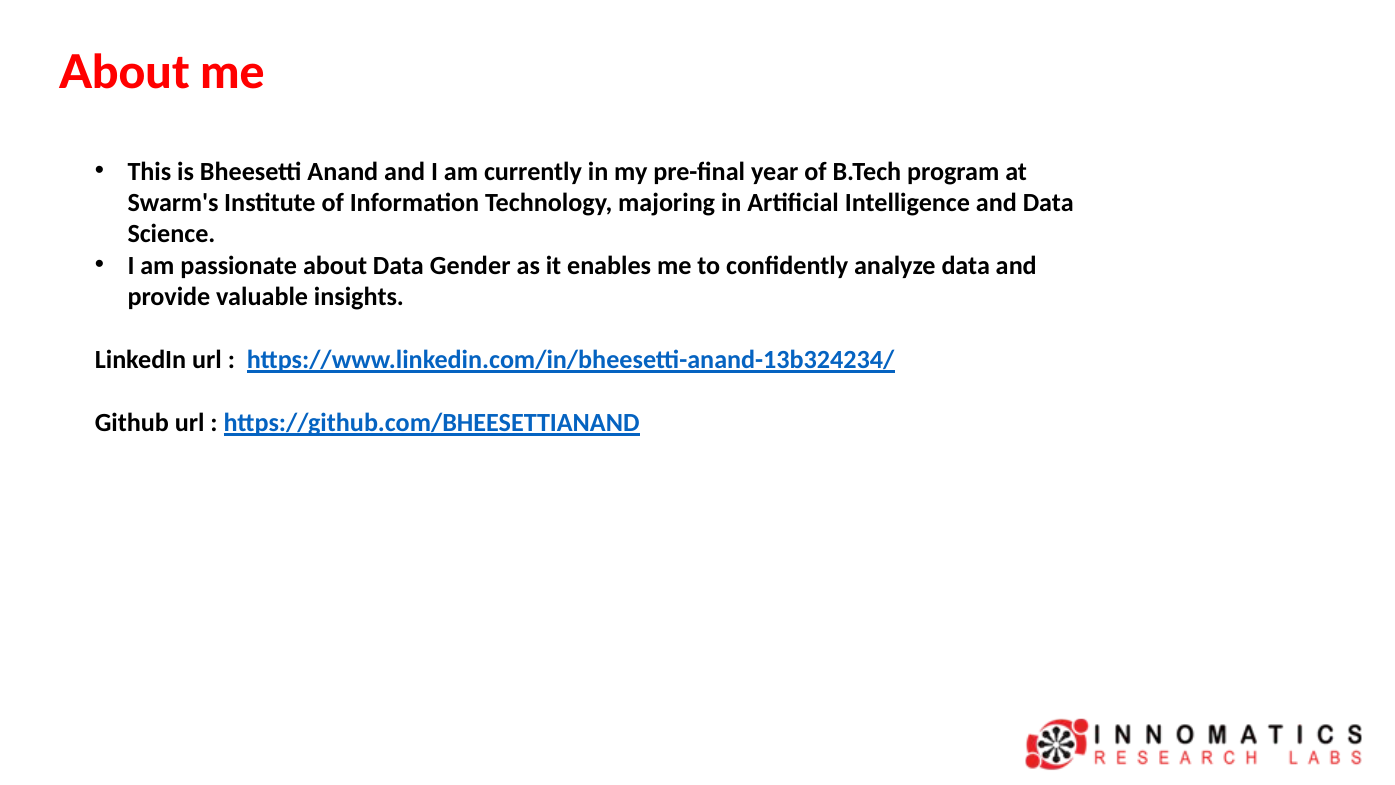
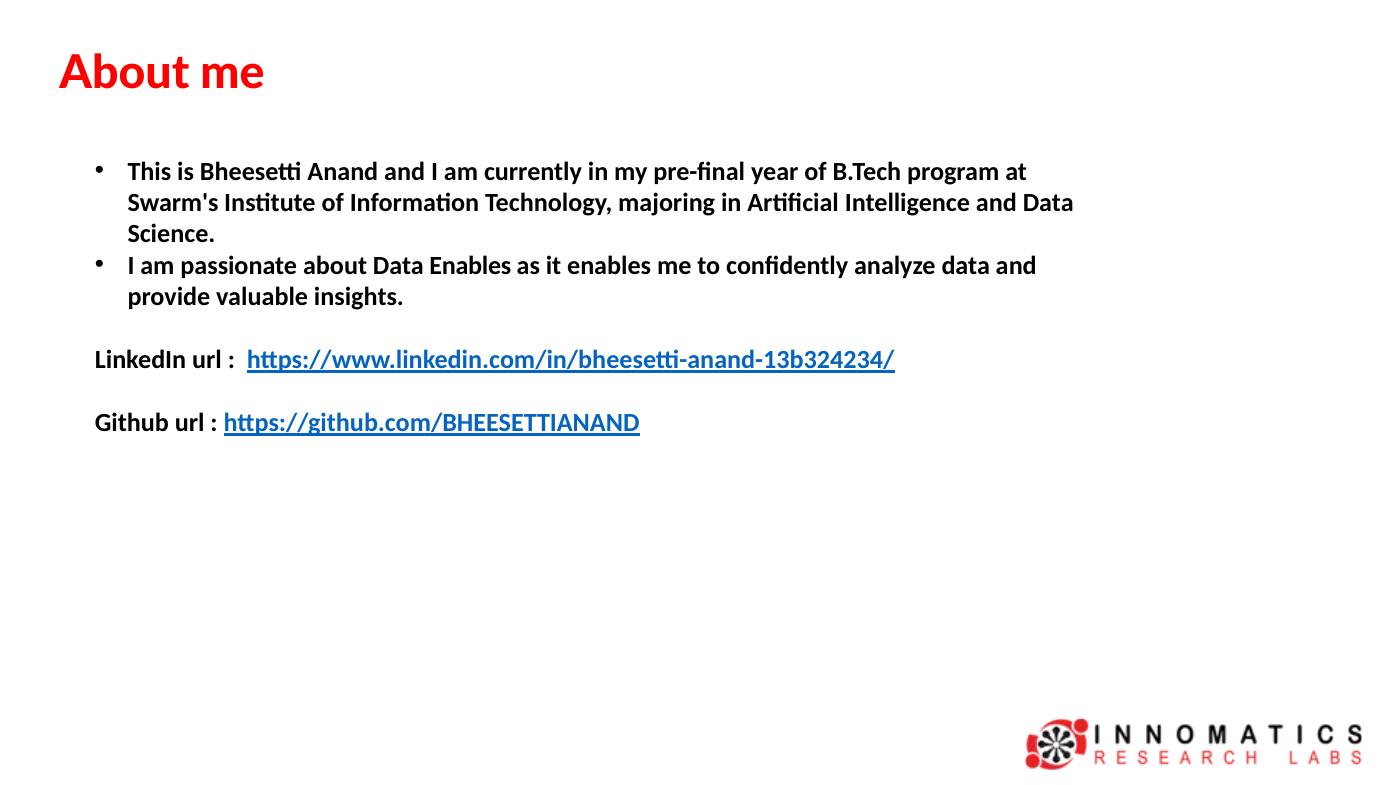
Data Gender: Gender -> Enables
